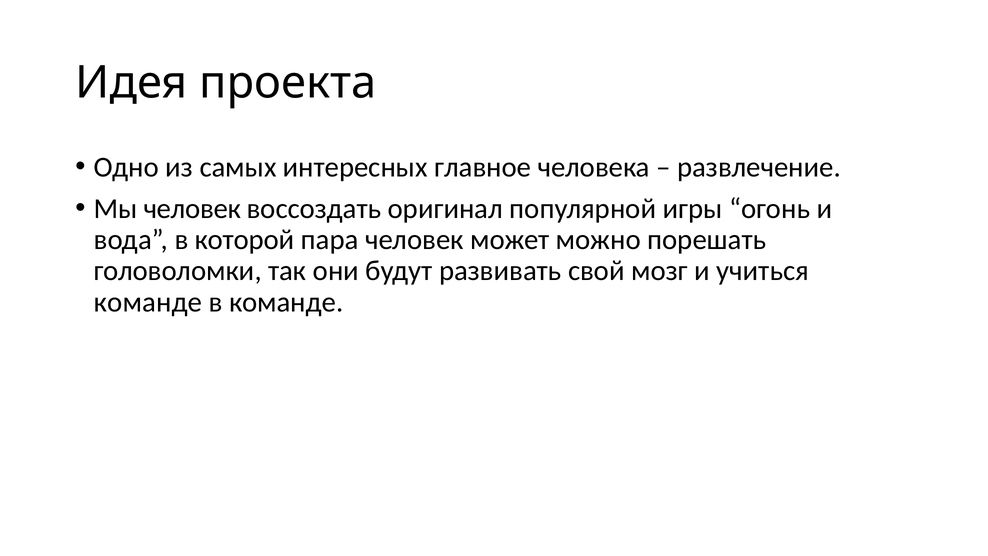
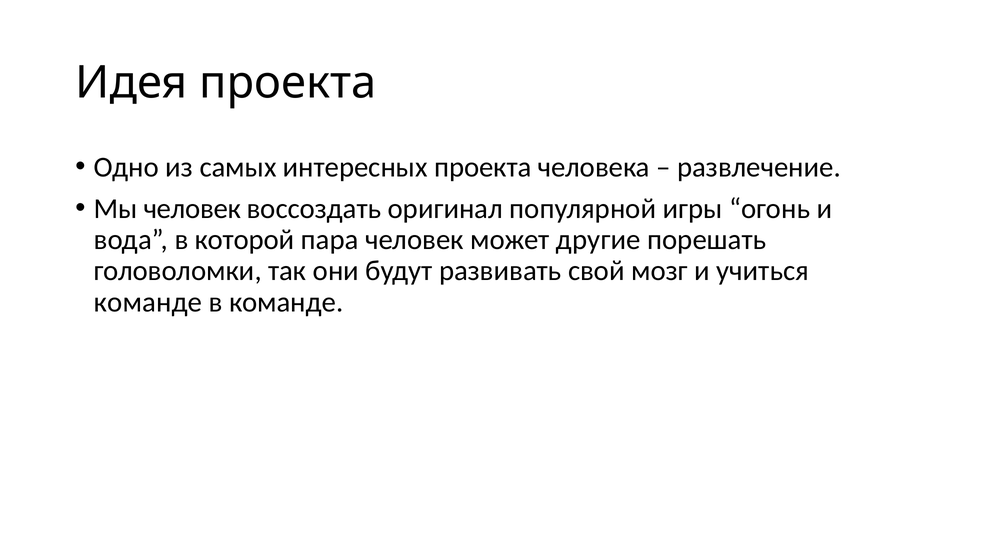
интересных главное: главное -> проекта
можно: можно -> другие
